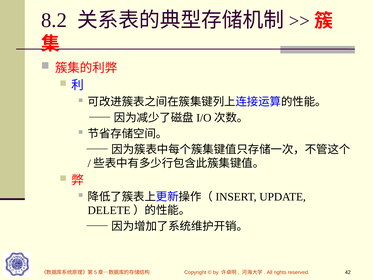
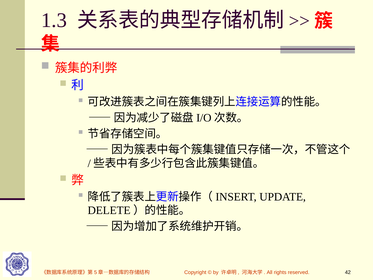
8.2: 8.2 -> 1.3
